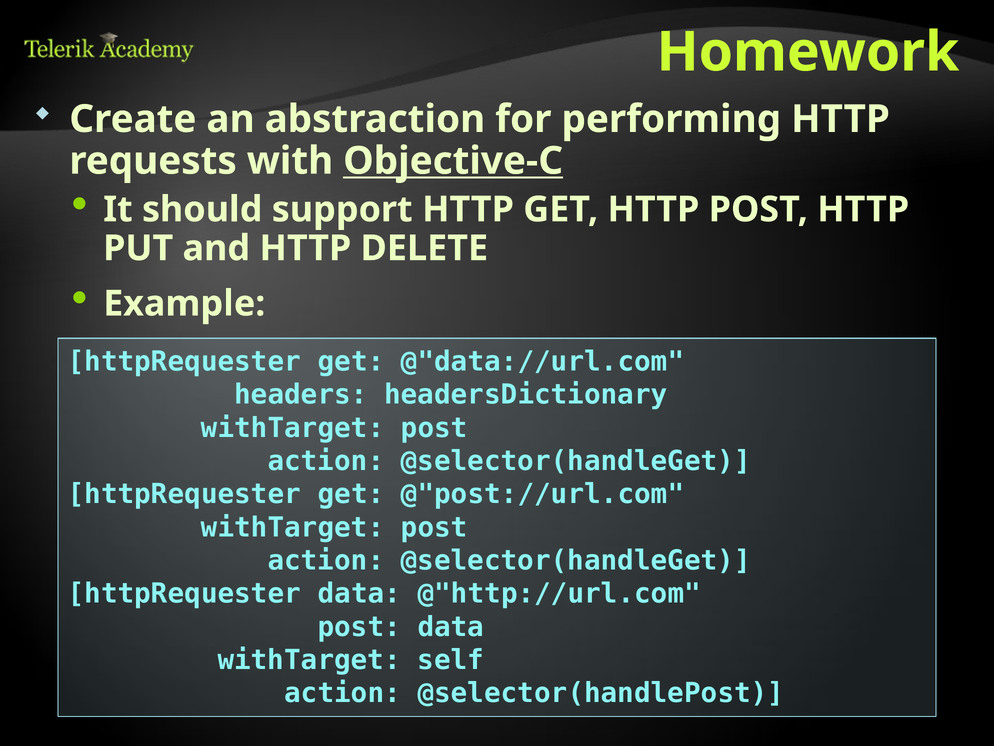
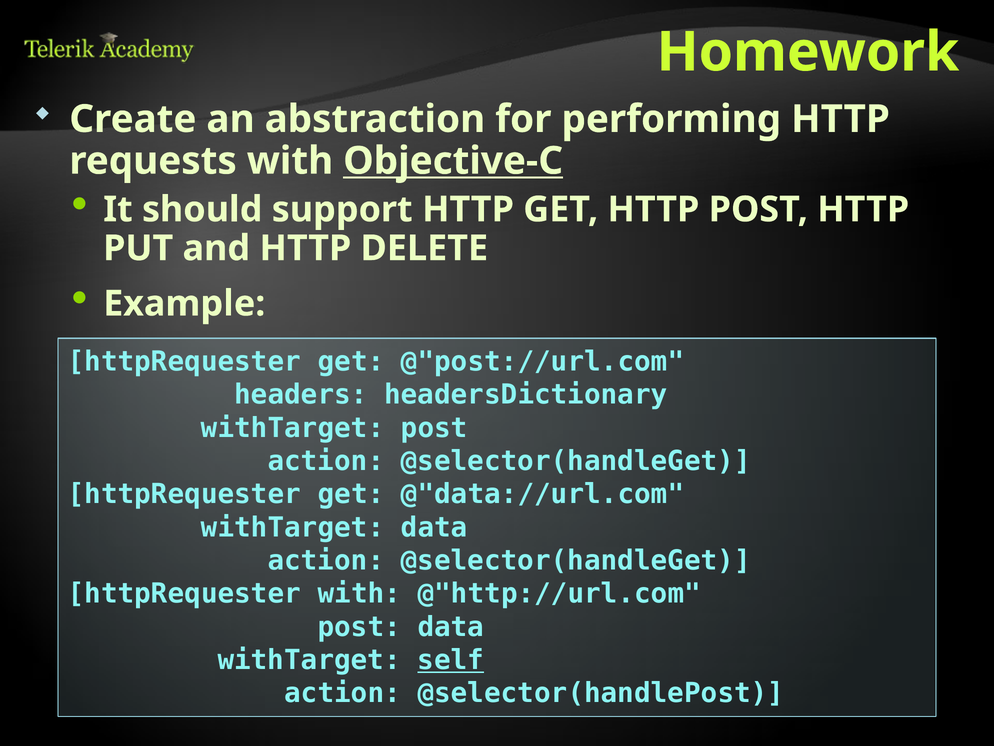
@"data://url.com: @"data://url.com -> @"post://url.com
@"post://url.com: @"post://url.com -> @"data://url.com
post at (434, 527): post -> data
httpRequester data: data -> with
self underline: none -> present
